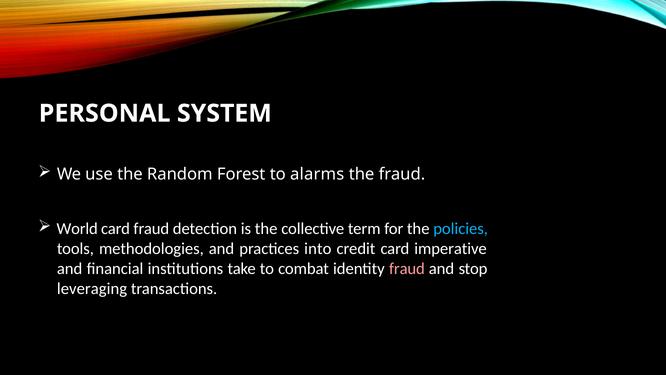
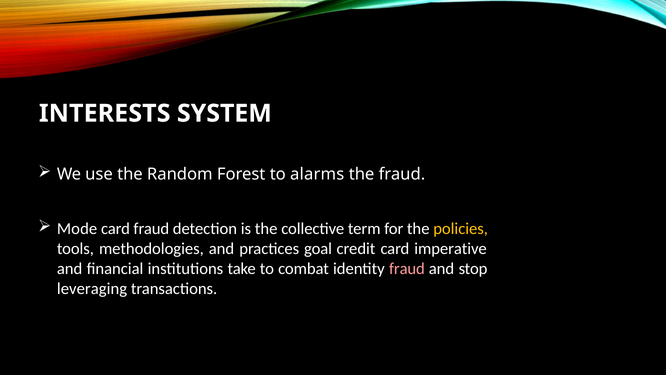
PERSONAL: PERSONAL -> INTERESTS
World: World -> Mode
policies colour: light blue -> yellow
into: into -> goal
